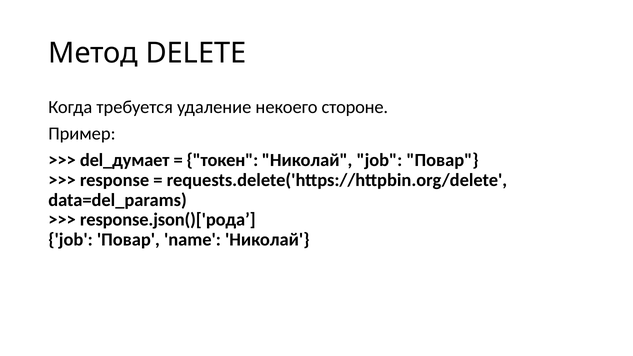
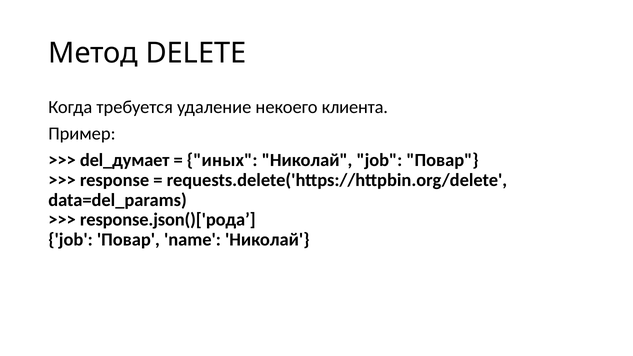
стороне: стороне -> клиента
токен: токен -> иных
